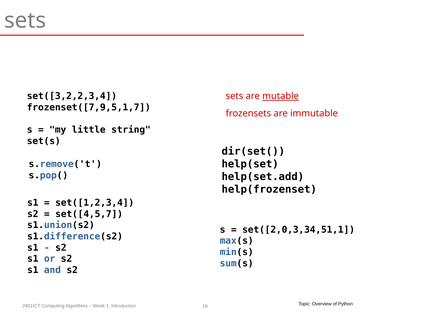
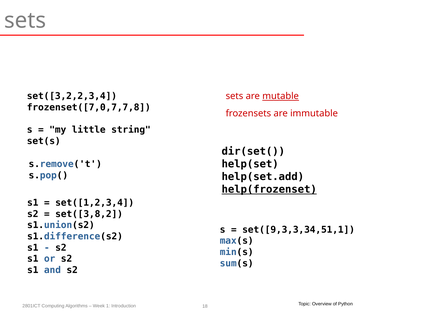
frozenset([7,9,5,1,7: frozenset([7,9,5,1,7 -> frozenset([7,0,7,7,8
help(frozenset underline: none -> present
set([4,5,7: set([4,5,7 -> set([3,8,2
set([2,0,3,34,51,1: set([2,0,3,34,51,1 -> set([9,3,3,34,51,1
